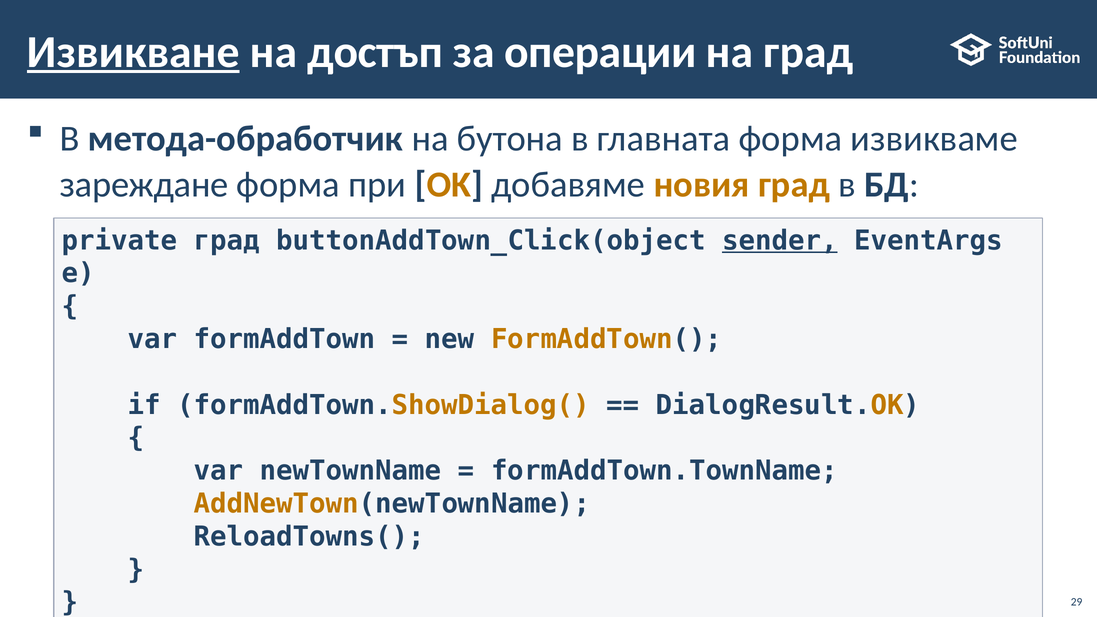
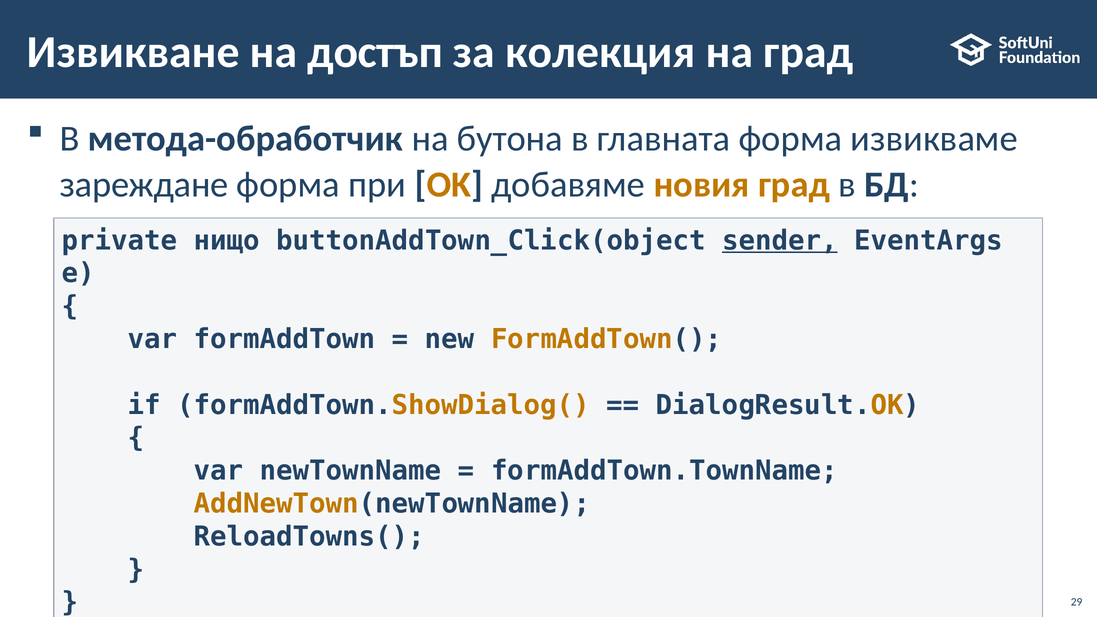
Извикване underline: present -> none
операции: операции -> колекция
private град: град -> нищо
